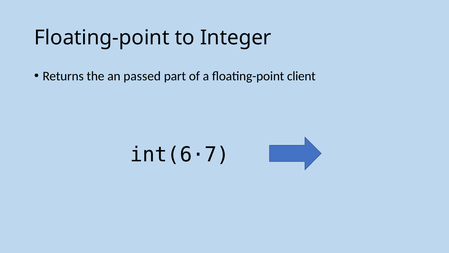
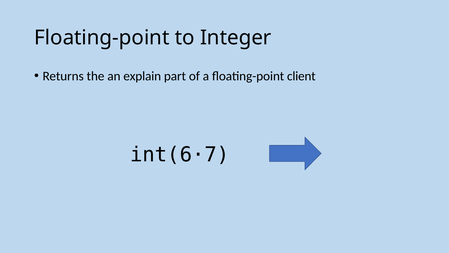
passed: passed -> explain
